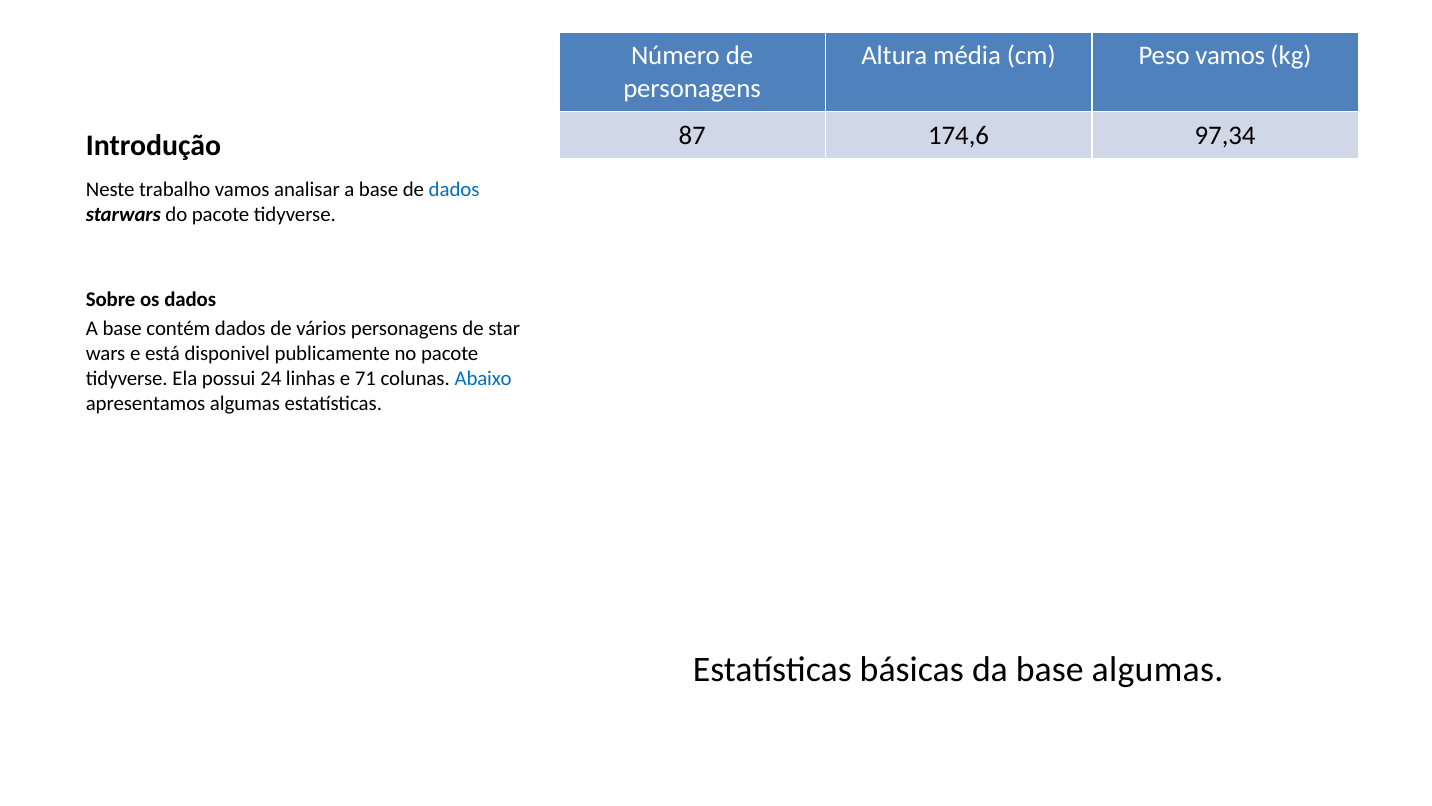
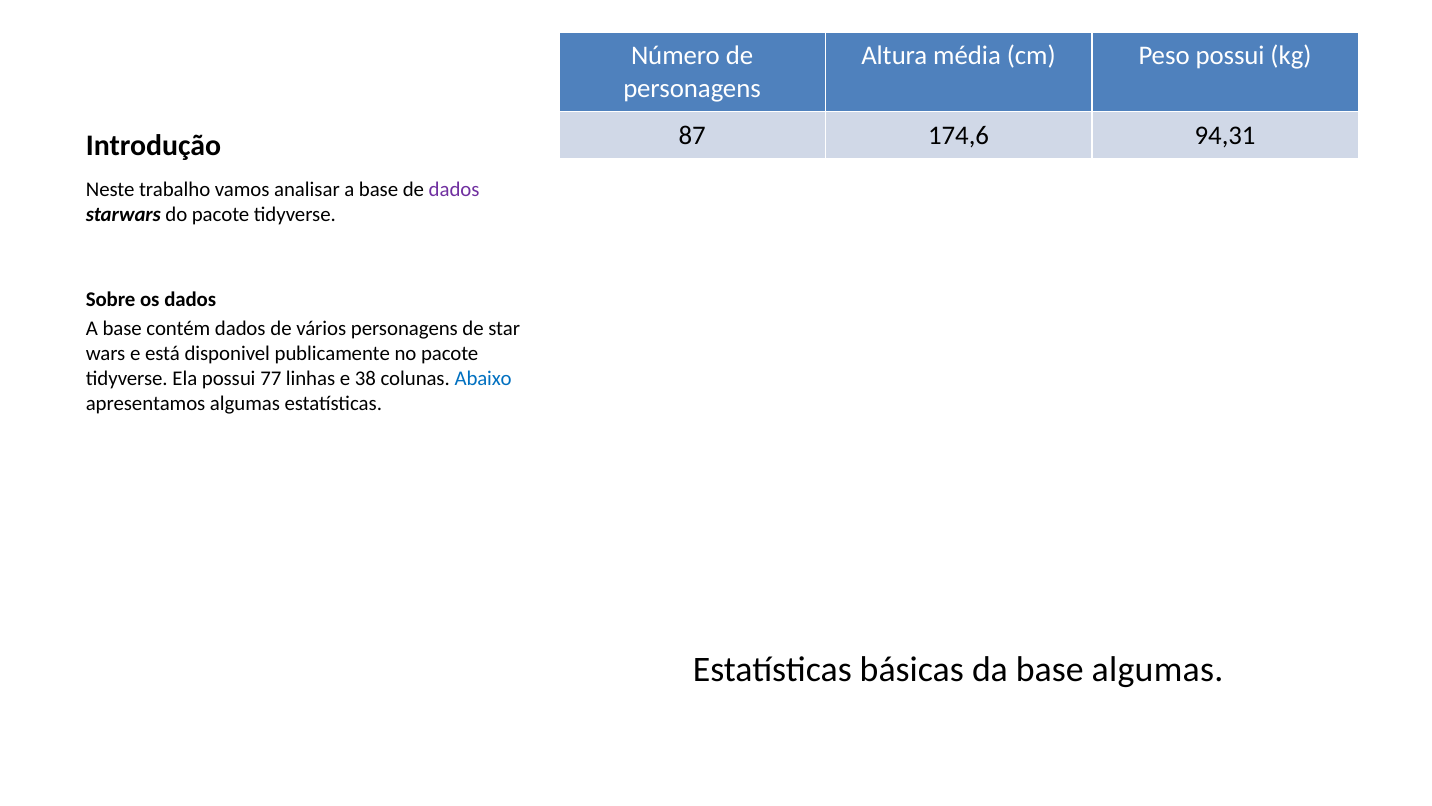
Peso vamos: vamos -> possui
97,34: 97,34 -> 94,31
dados at (454, 190) colour: blue -> purple
24: 24 -> 77
71: 71 -> 38
